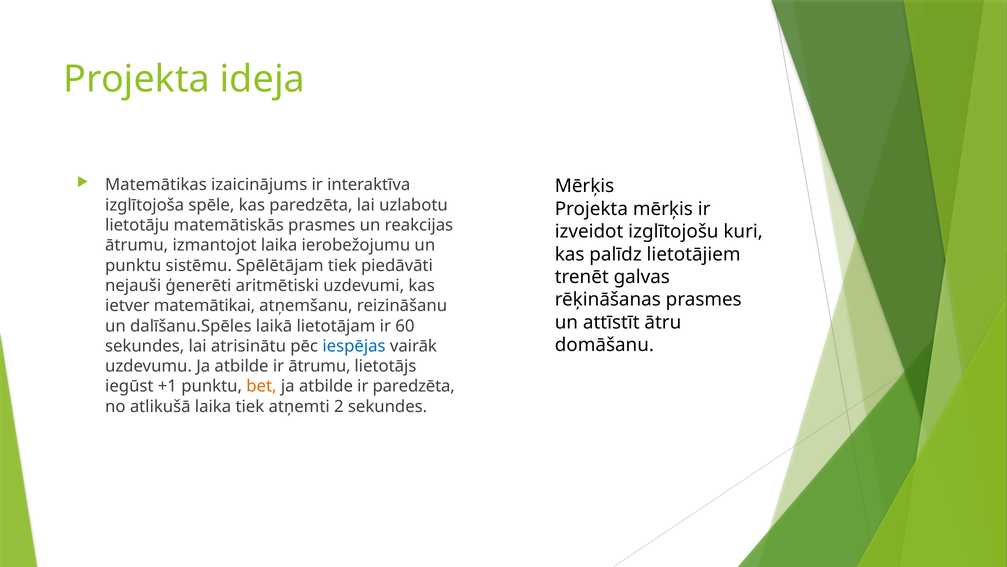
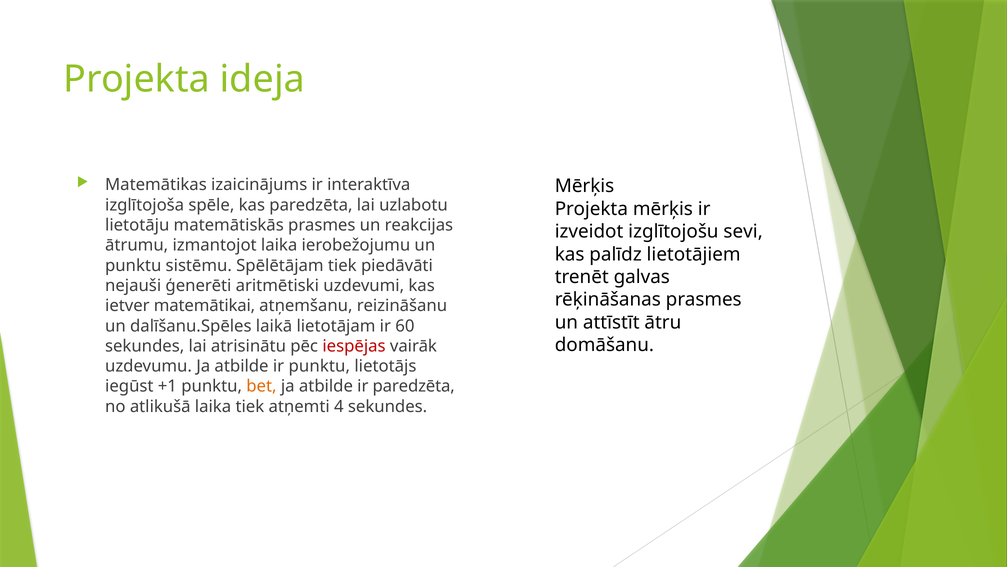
kuri: kuri -> sevi
iespējas colour: blue -> red
ir ātrumu: ātrumu -> punktu
2: 2 -> 4
